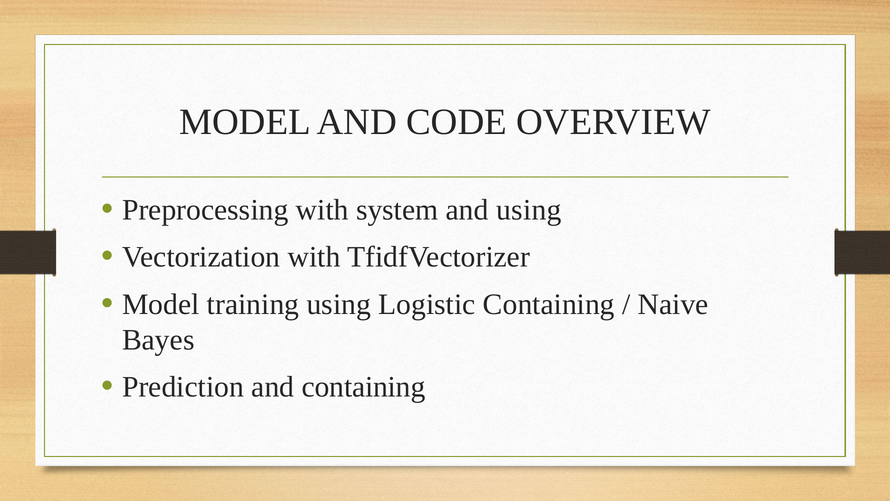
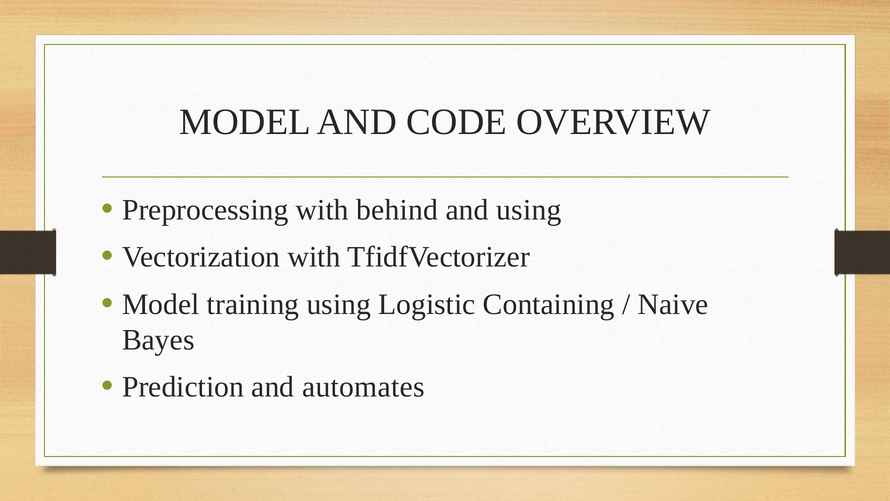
system: system -> behind
and containing: containing -> automates
